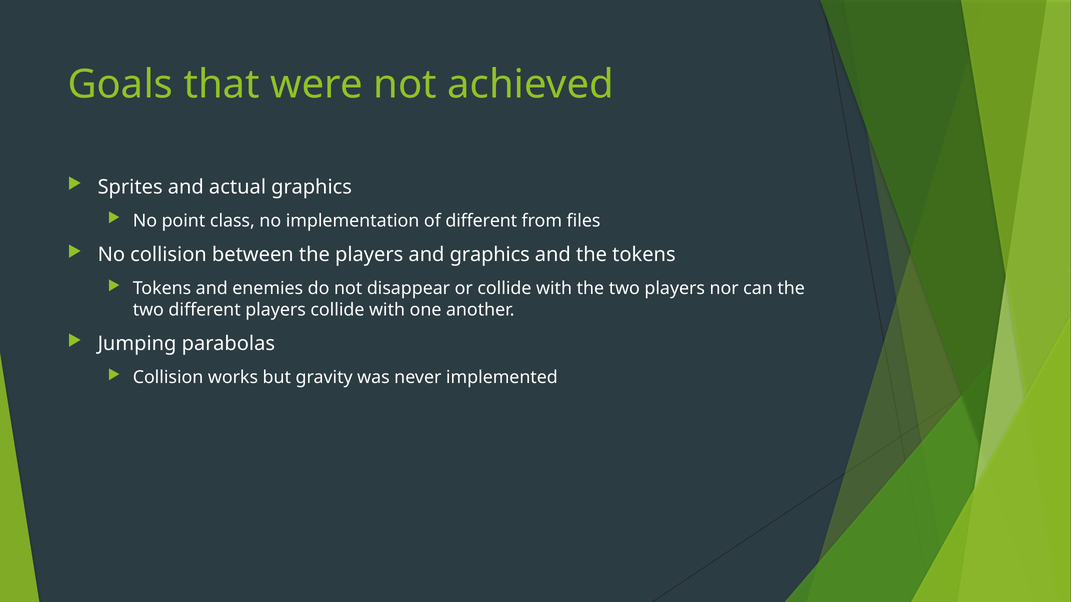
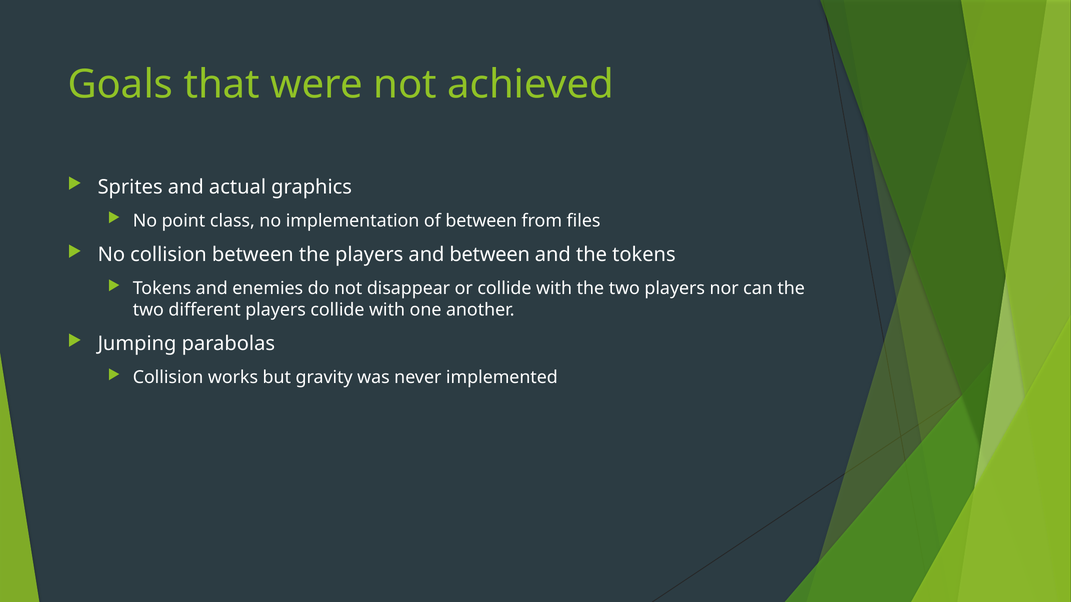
of different: different -> between
and graphics: graphics -> between
